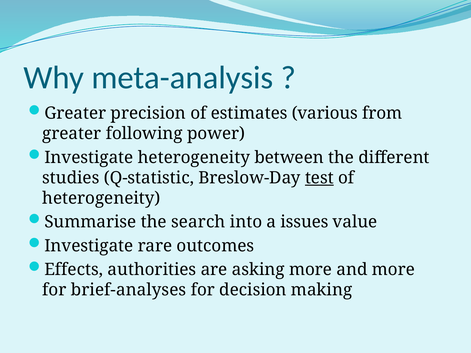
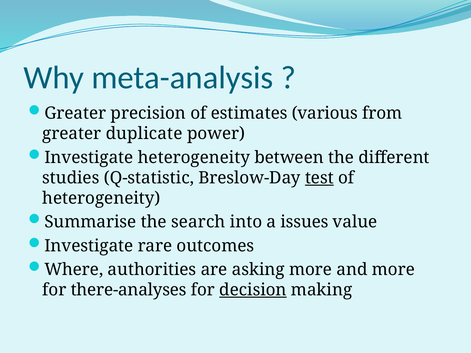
following: following -> duplicate
Effects: Effects -> Where
brief-analyses: brief-analyses -> there-analyses
decision underline: none -> present
